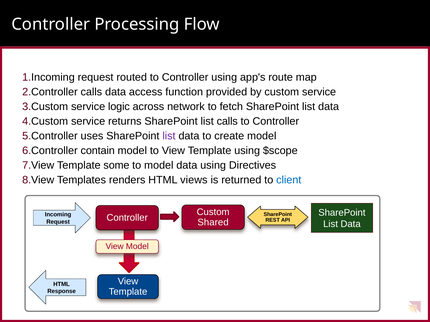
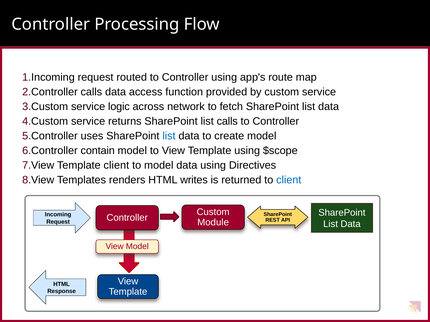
list at (169, 136) colour: purple -> blue
Template some: some -> client
views: views -> writes
Shared: Shared -> Module
